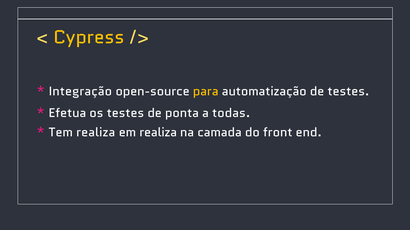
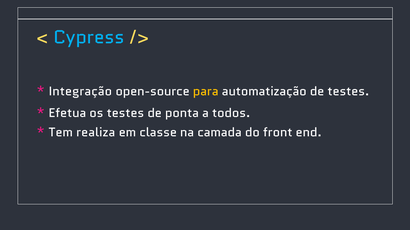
Cypress colour: yellow -> light blue
todas: todas -> todos
em realiza: realiza -> classe
